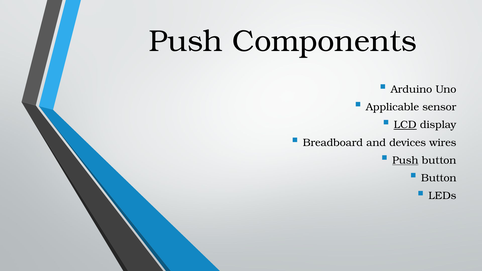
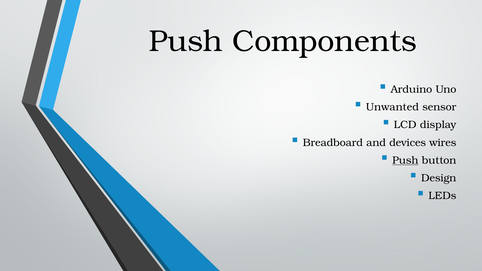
Applicable: Applicable -> Unwanted
LCD underline: present -> none
Button at (439, 178): Button -> Design
